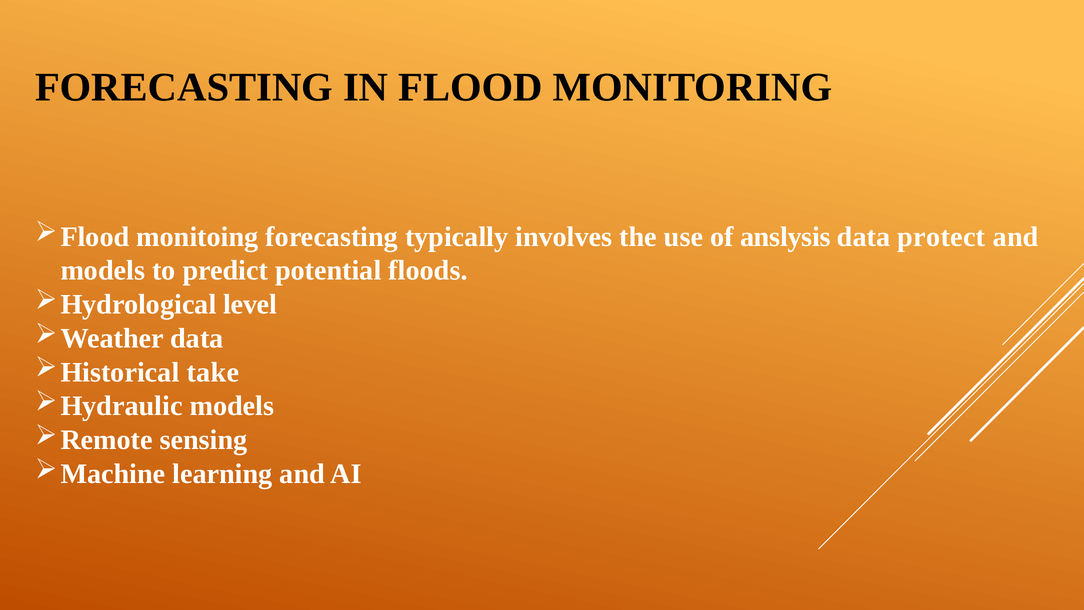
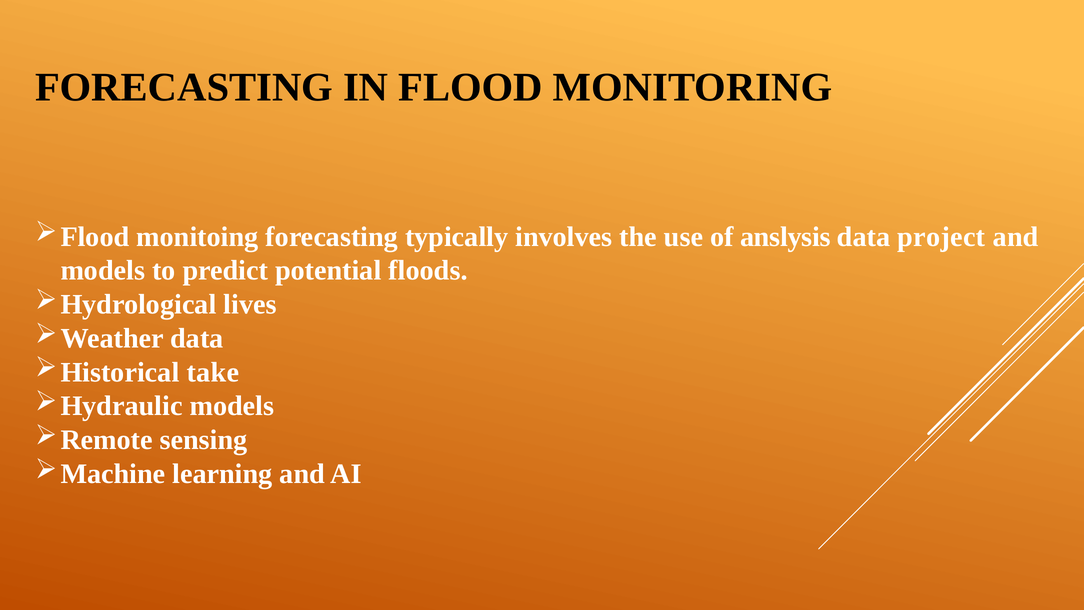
protect: protect -> project
level: level -> lives
